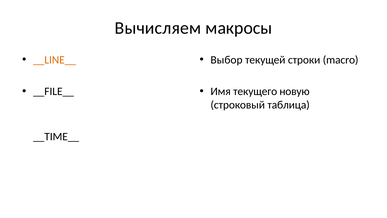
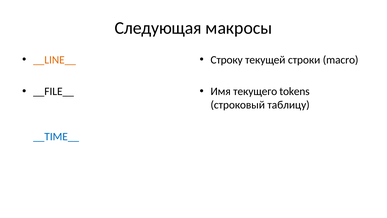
Вычисляем: Вычисляем -> Следующая
Выбор: Выбор -> Строку
новую: новую -> tokens
таблица: таблица -> таблицу
__TIME__ colour: black -> blue
